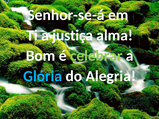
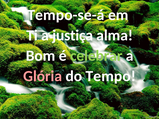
Senhor-se-á: Senhor-se-á -> Tempo-se-á
Glória colour: light blue -> pink
Alegria: Alegria -> Tempo
